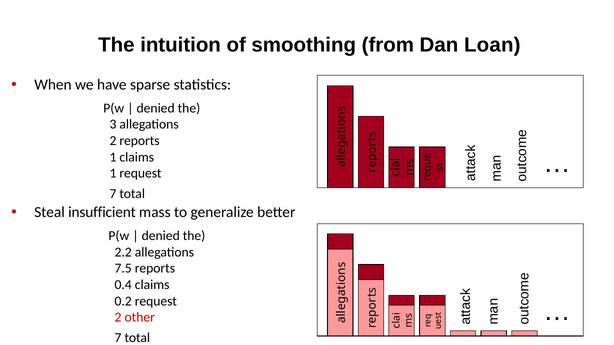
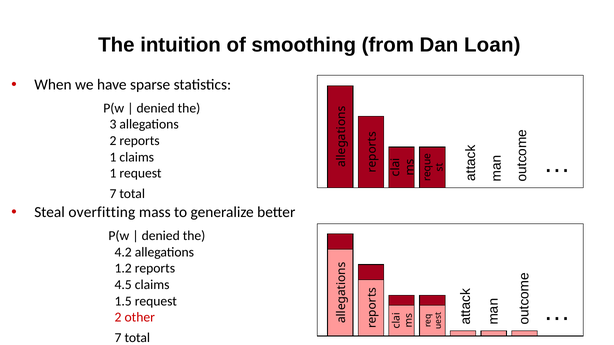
insufficient: insufficient -> overfitting
2.2: 2.2 -> 4.2
7.5: 7.5 -> 1.2
0.4: 0.4 -> 4.5
0.2: 0.2 -> 1.5
